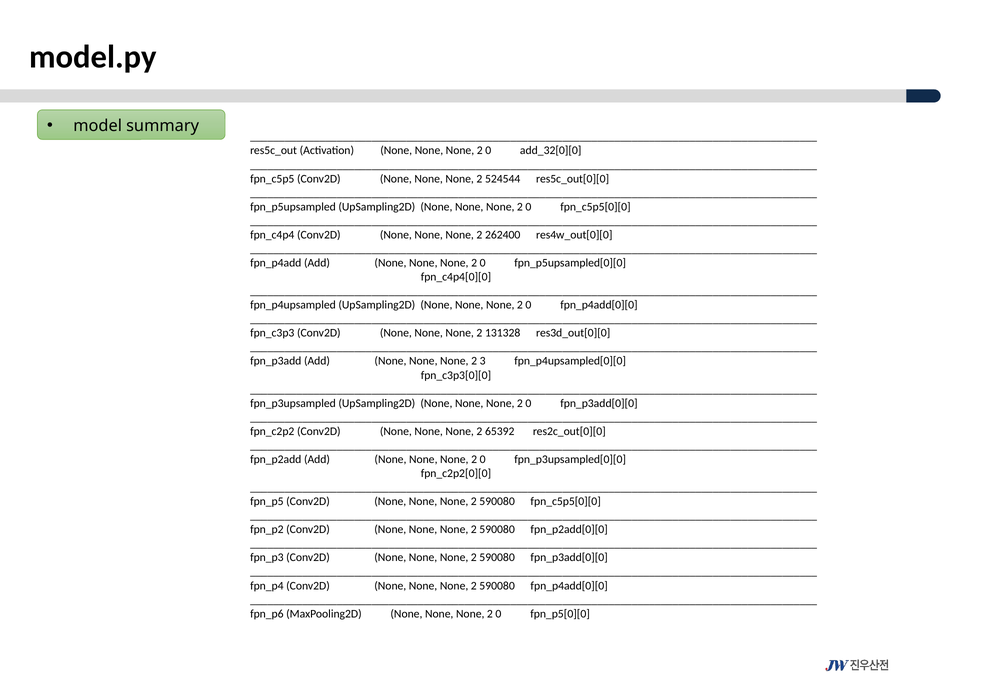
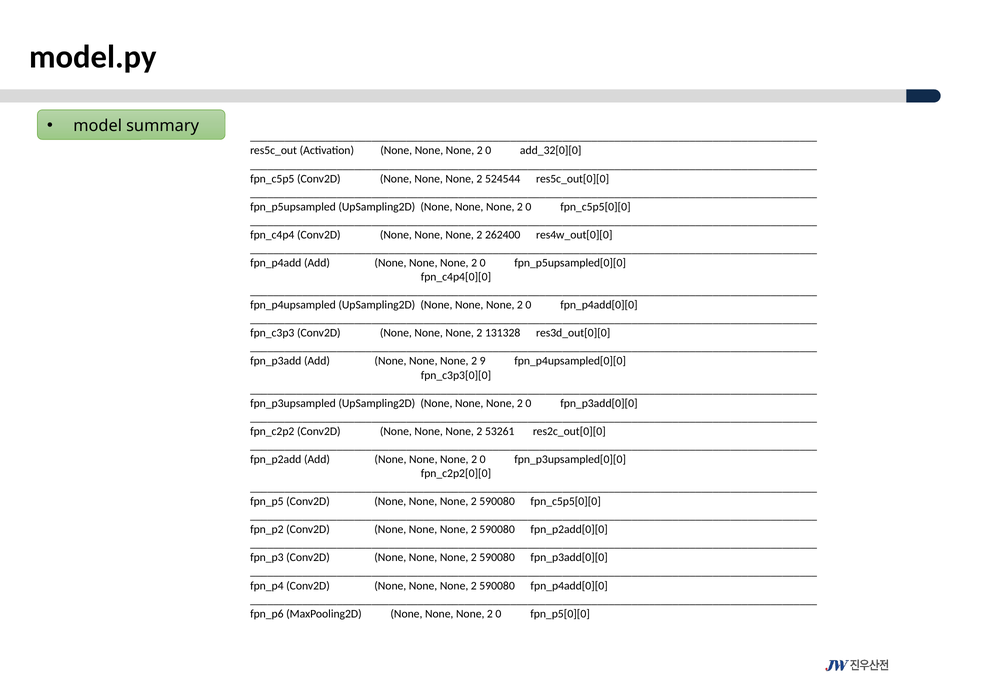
3: 3 -> 9
65392: 65392 -> 53261
